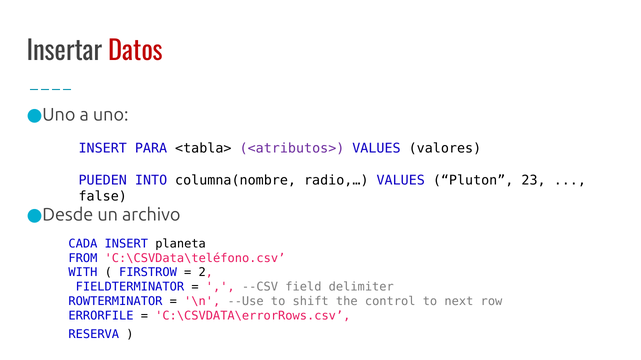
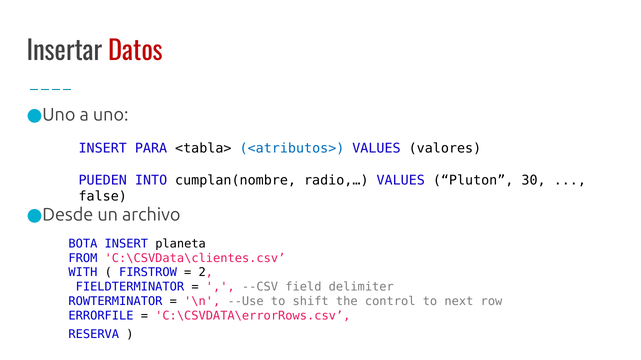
<atributos> colour: purple -> blue
columna(nombre: columna(nombre -> cumplan(nombre
23: 23 -> 30
CADA: CADA -> BOTA
C:\CSVData\teléfono.csv: C:\CSVData\teléfono.csv -> C:\CSVData\clientes.csv
